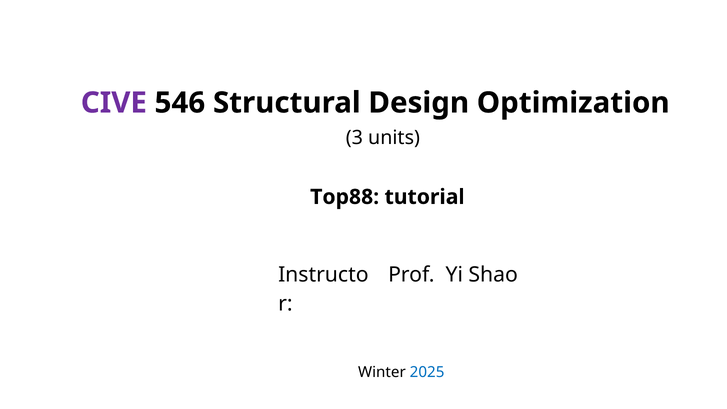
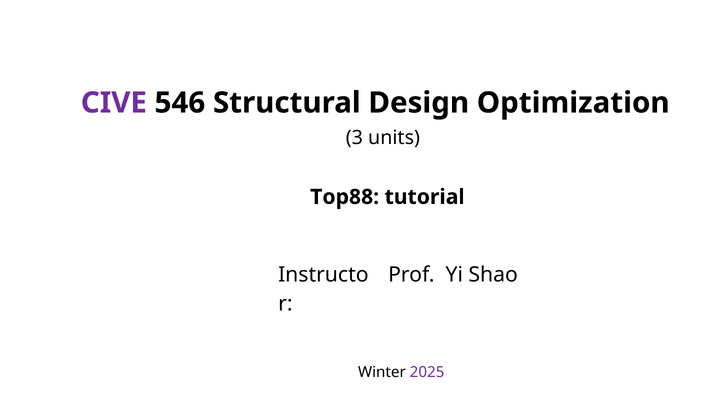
2025 colour: blue -> purple
